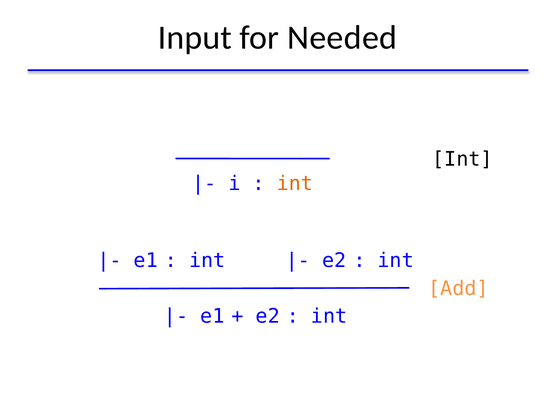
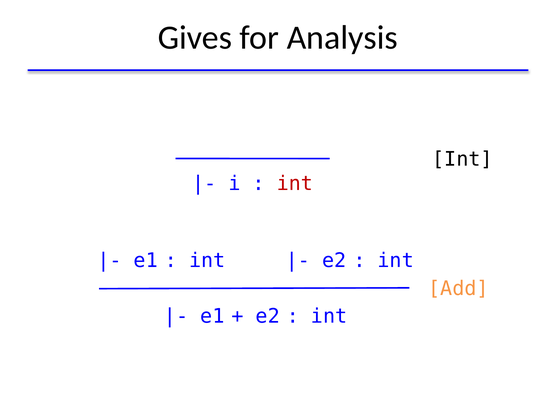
Input: Input -> Gives
Needed: Needed -> Analysis
int at (295, 184) colour: orange -> red
